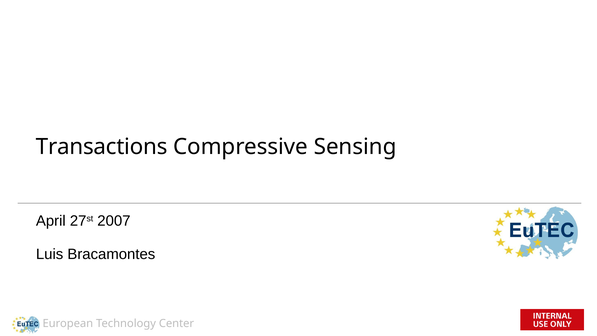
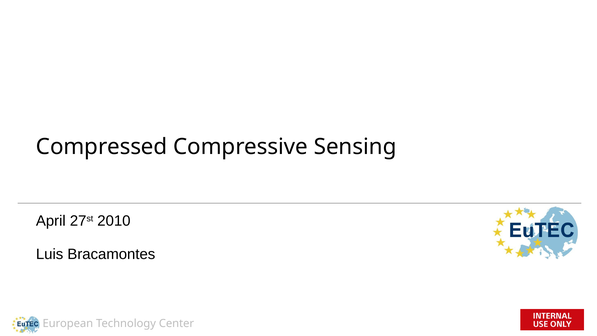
Transactions: Transactions -> Compressed
2007: 2007 -> 2010
